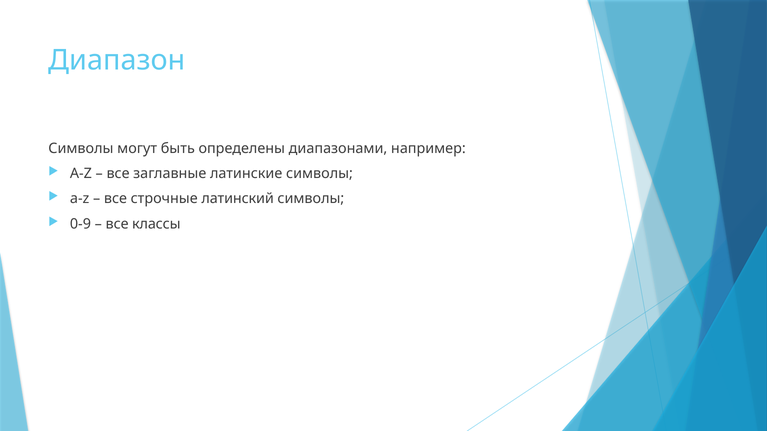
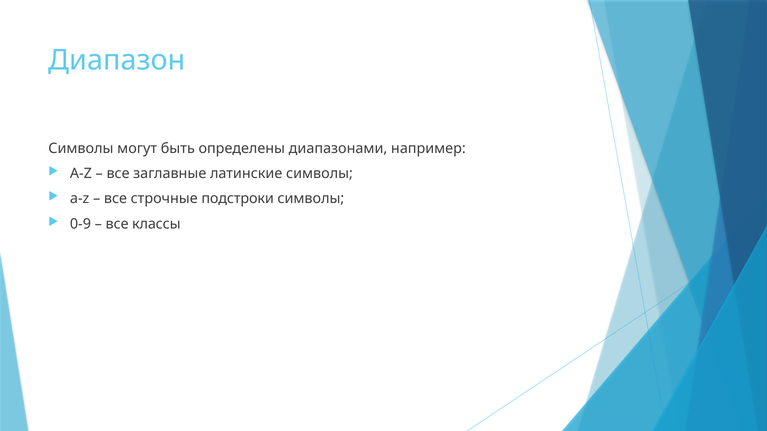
латинский: латинский -> подстроки
